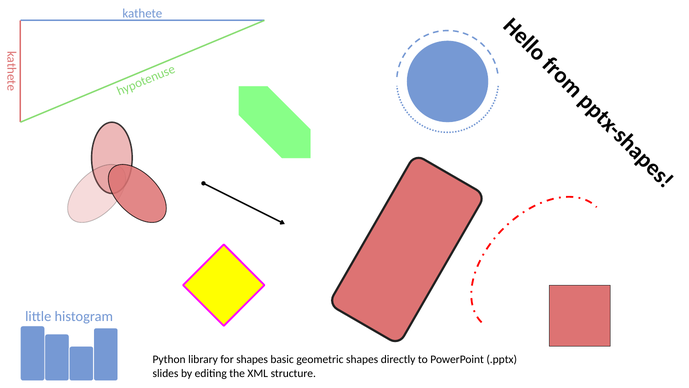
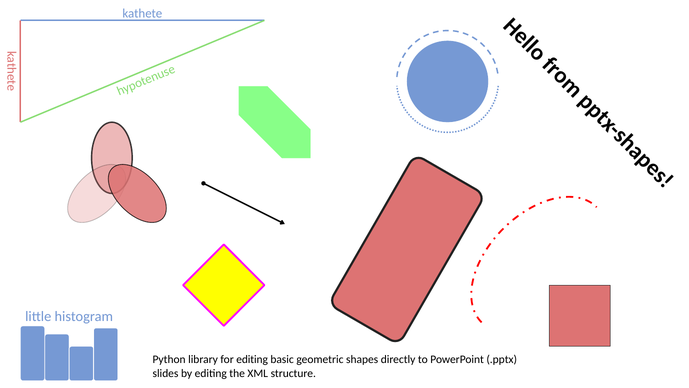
for shapes: shapes -> editing
